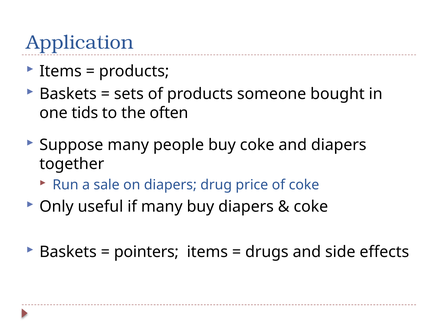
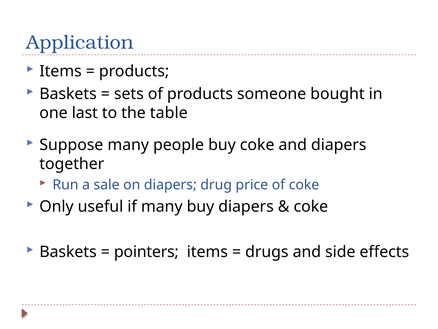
tids: tids -> last
often: often -> table
